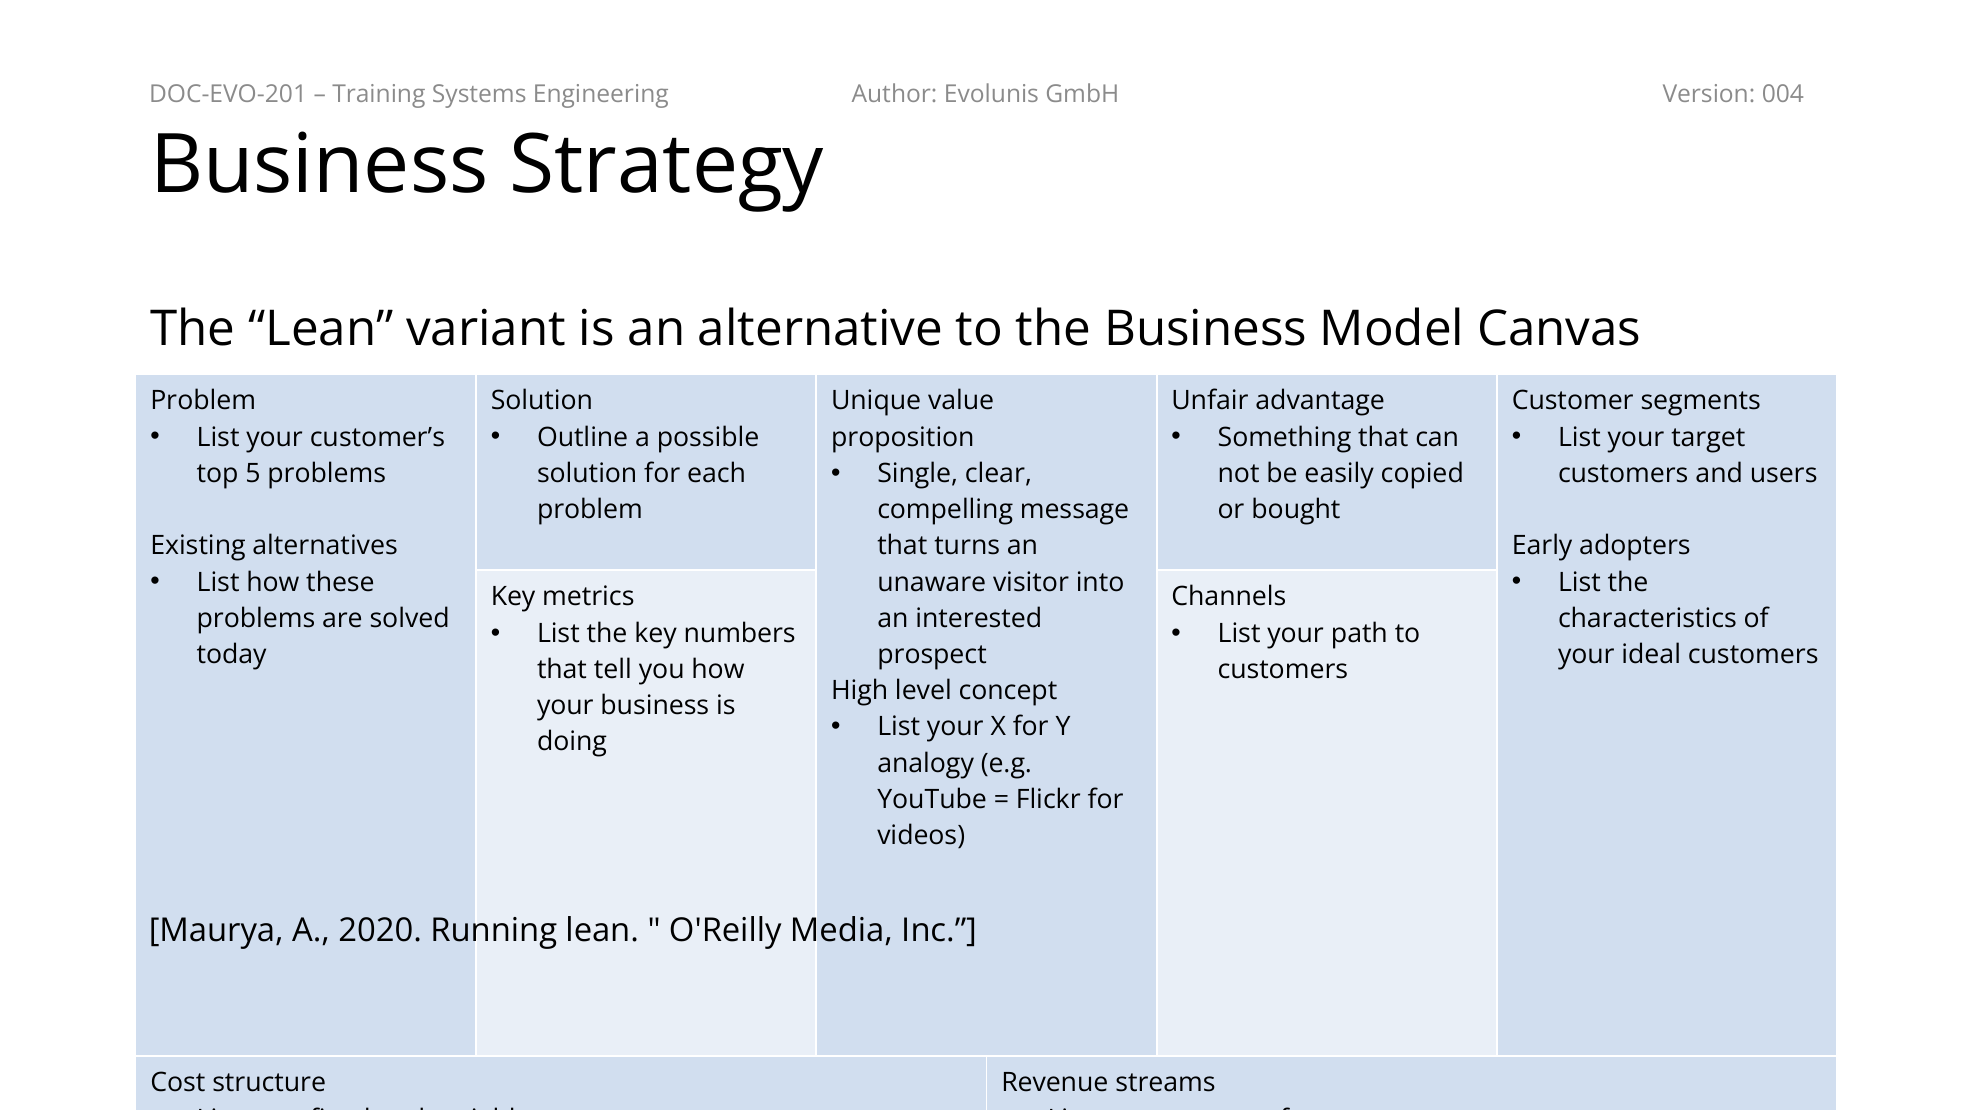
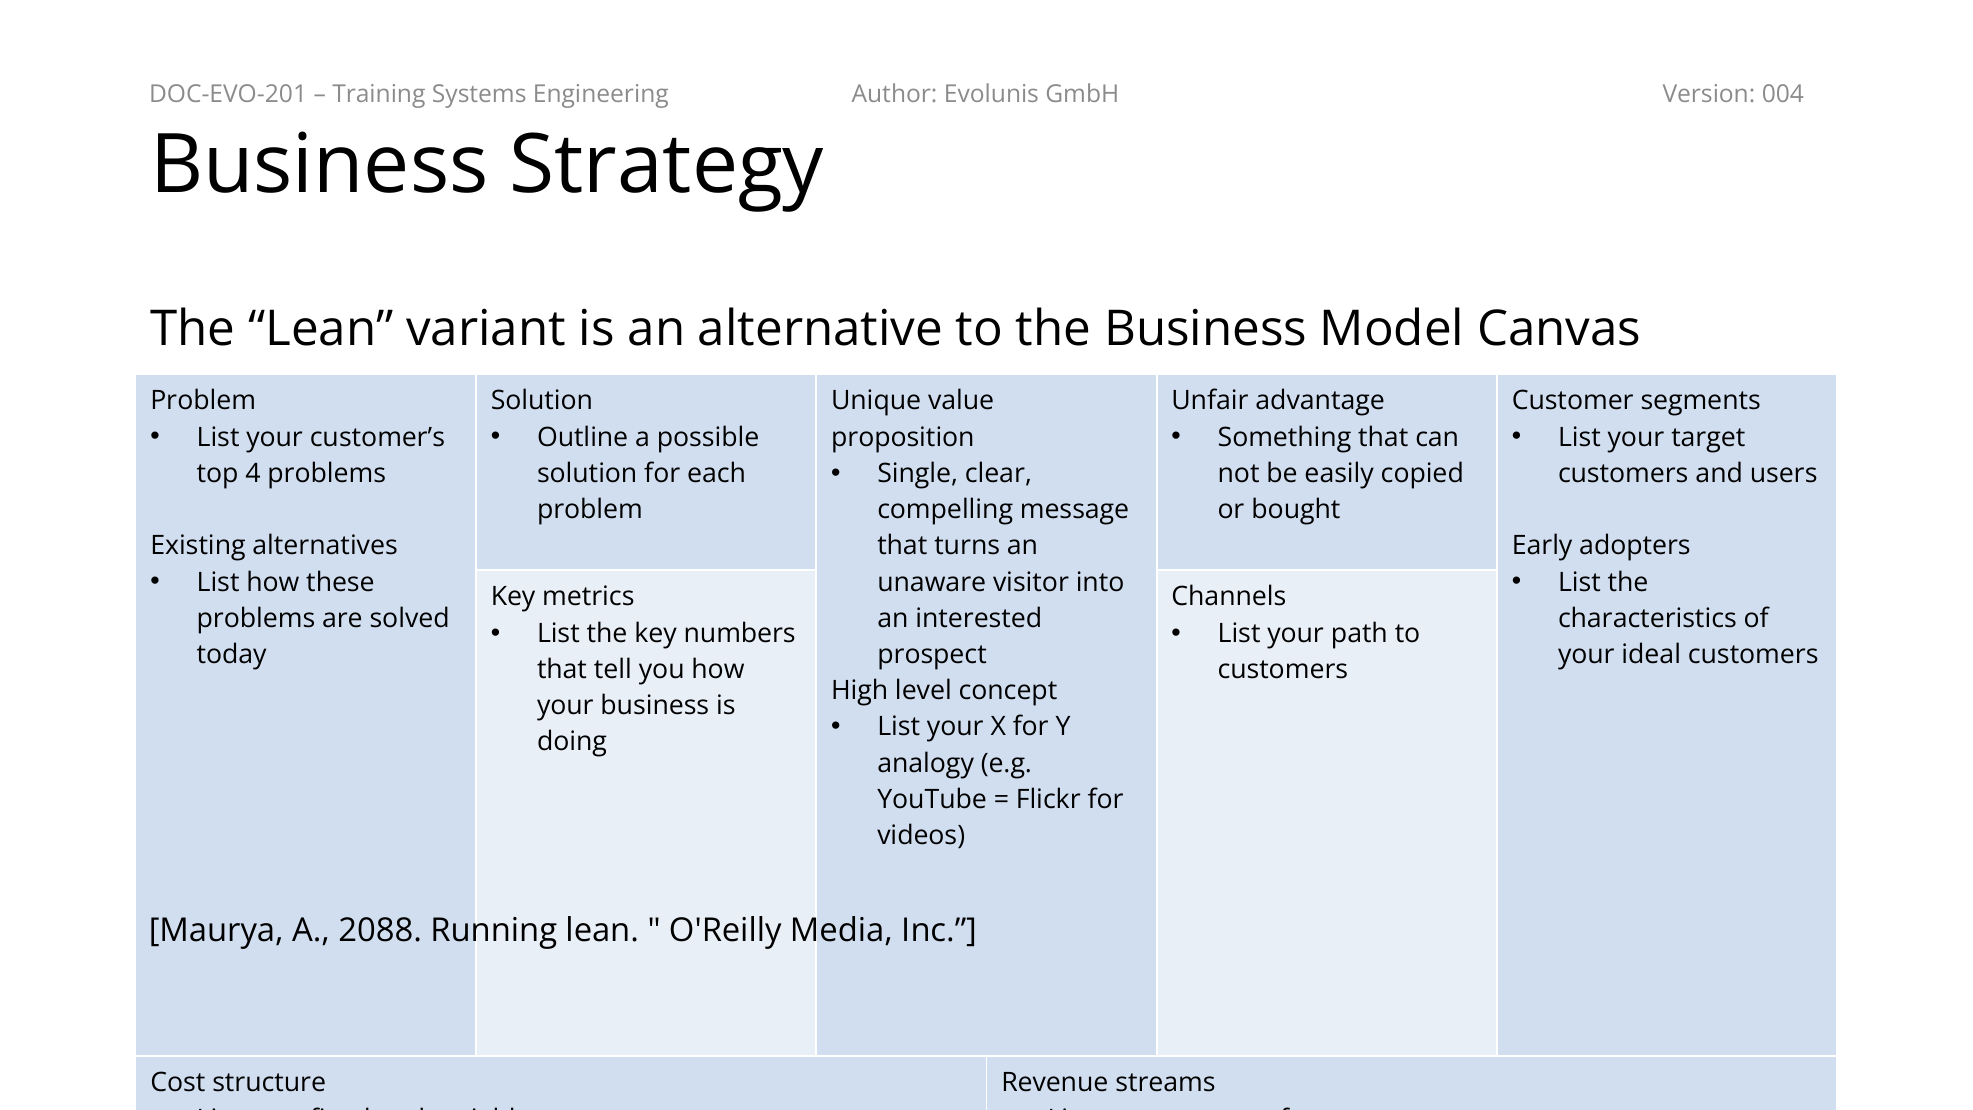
top 5: 5 -> 4
2020: 2020 -> 2088
